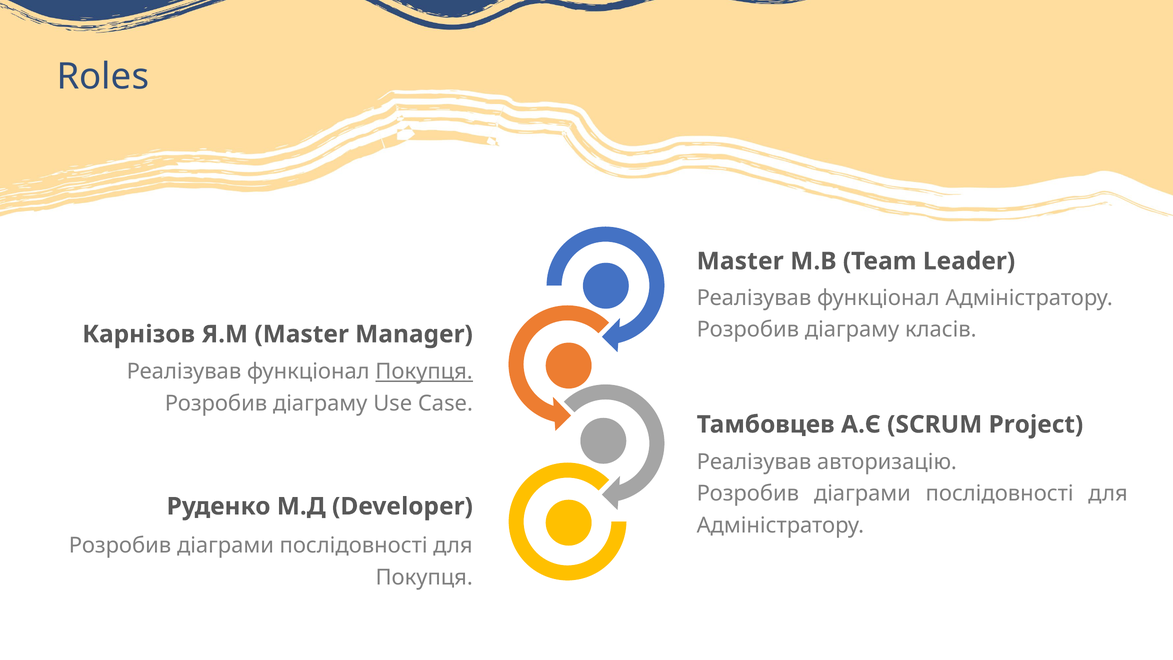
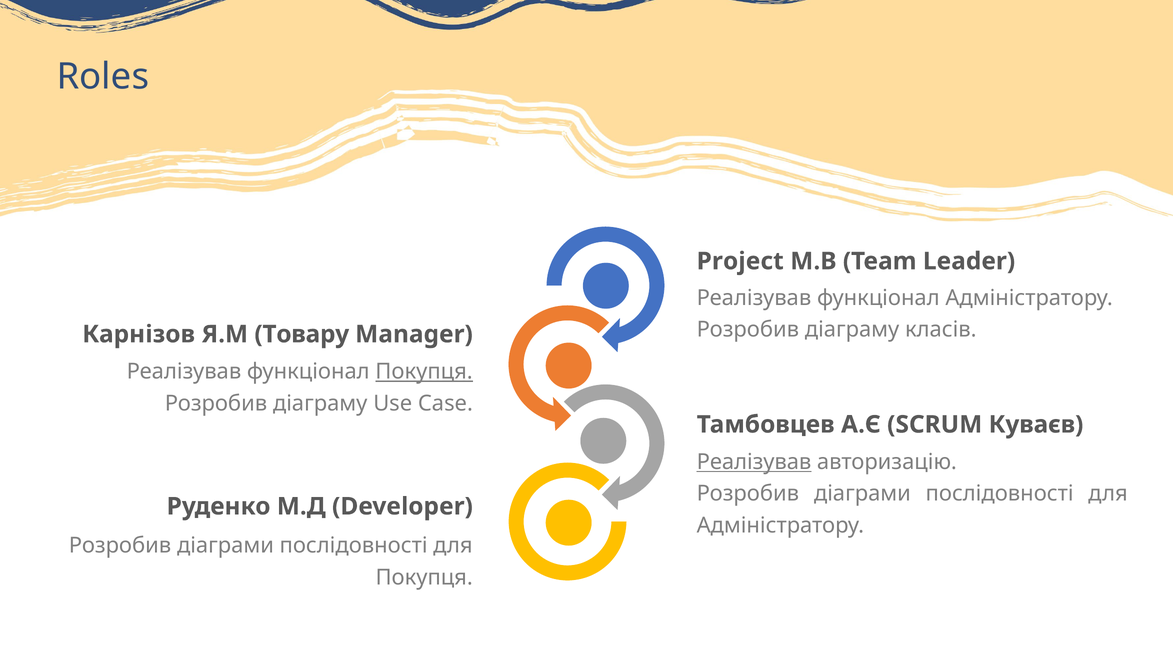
Master at (740, 261): Master -> Project
Я.М Master: Master -> Товару
Project: Project -> Куваєв
Реалізував at (754, 462) underline: none -> present
